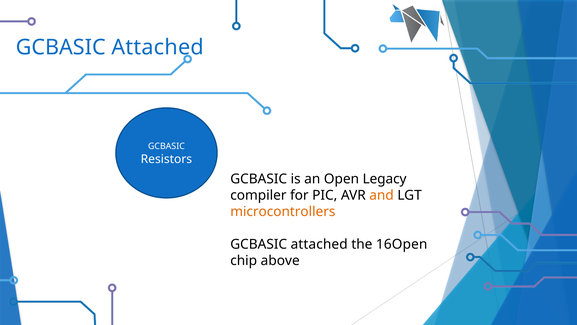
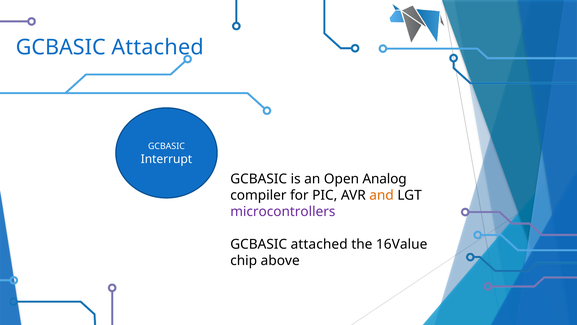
Resistors: Resistors -> Interrupt
Legacy: Legacy -> Analog
microcontrollers colour: orange -> purple
16Open: 16Open -> 16Value
